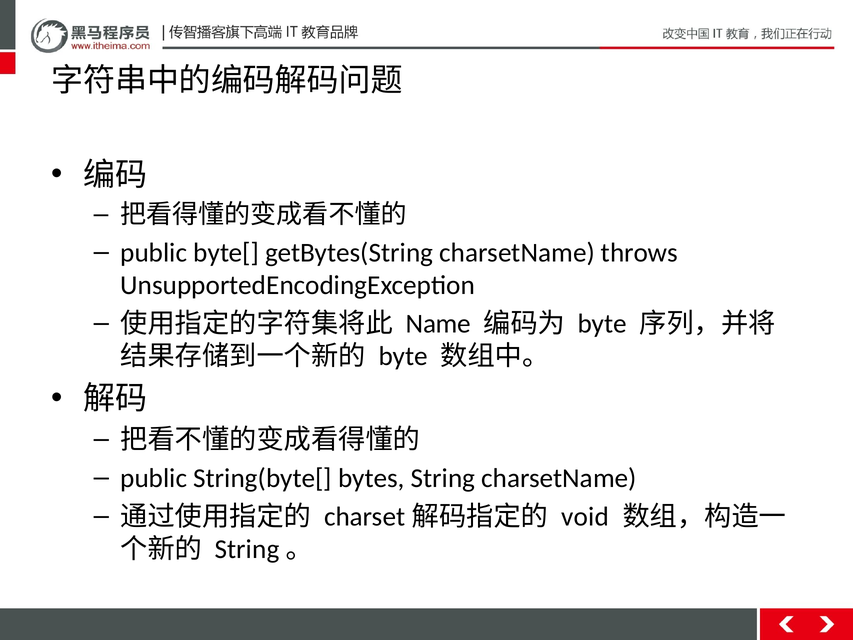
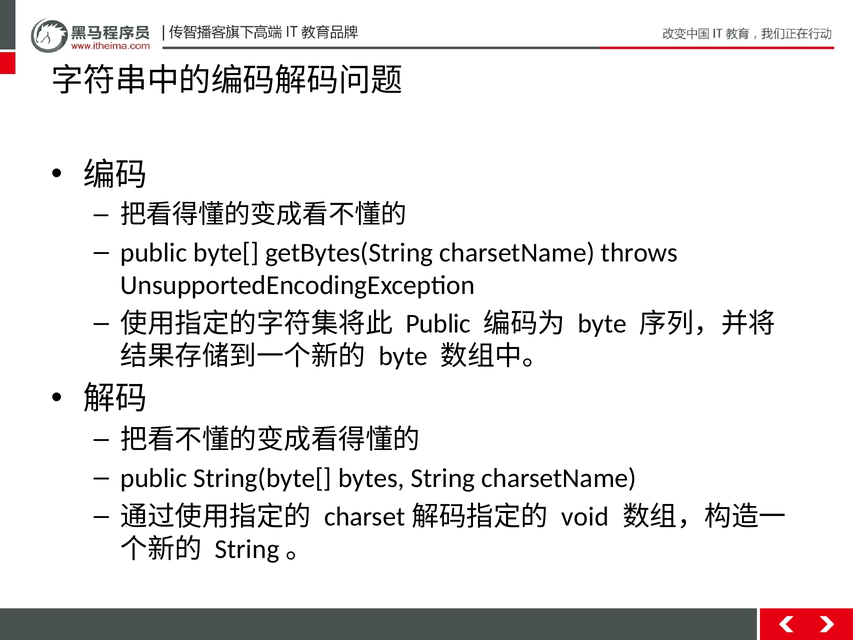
Name at (438, 324): Name -> Public
